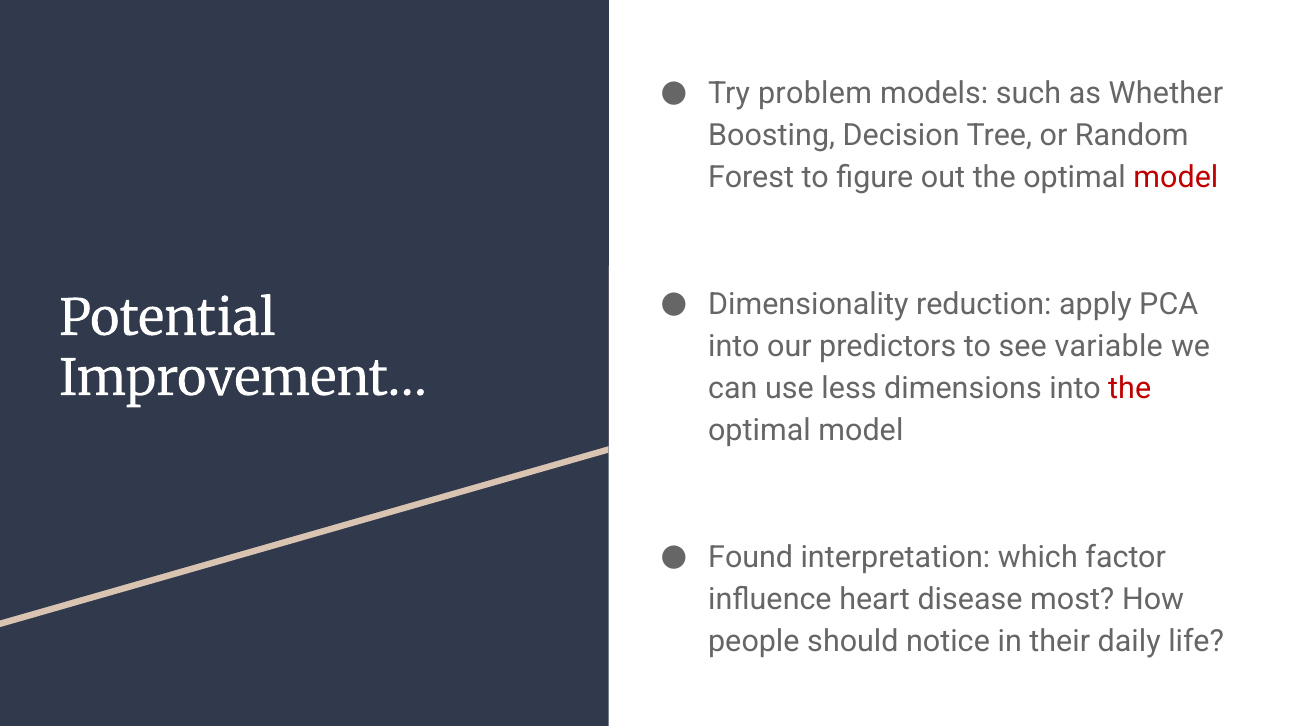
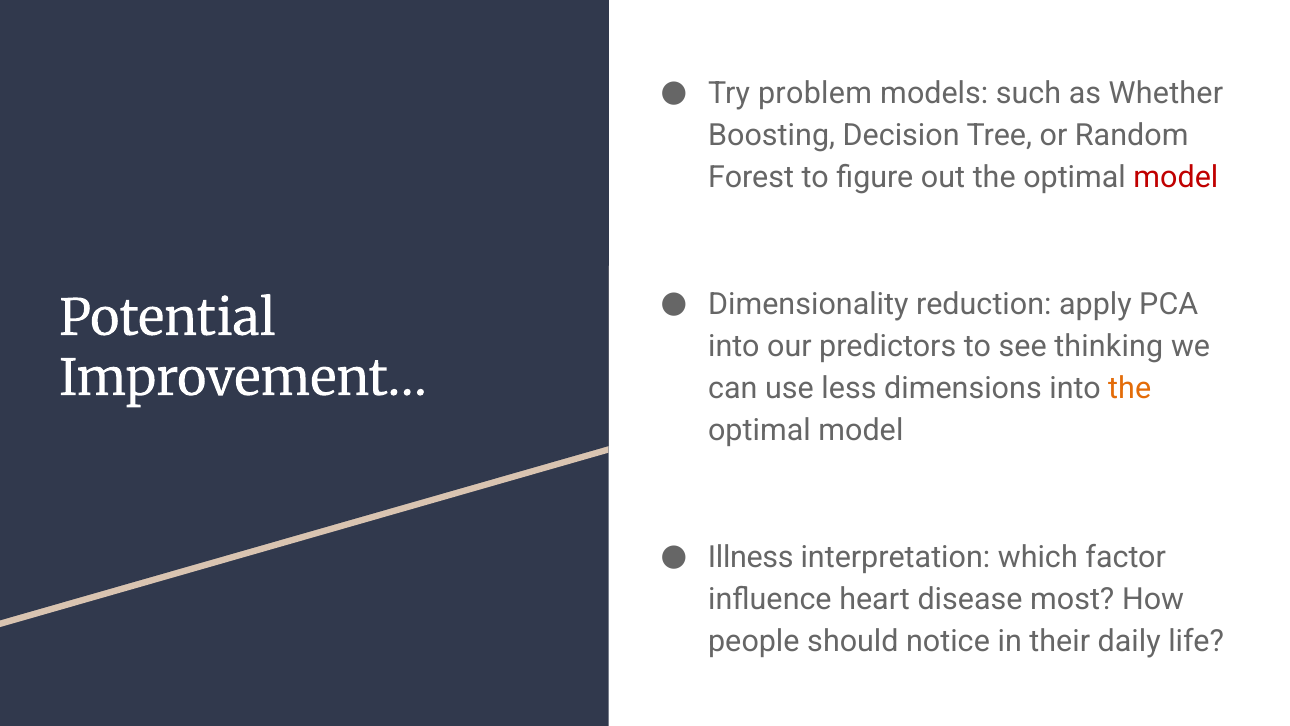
variable: variable -> thinking
the at (1130, 388) colour: red -> orange
Found: Found -> Illness
